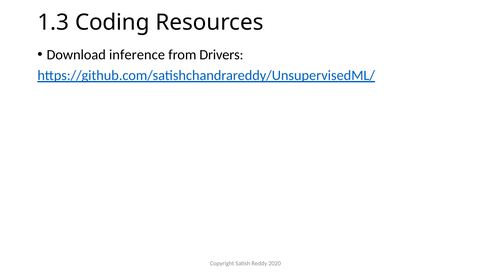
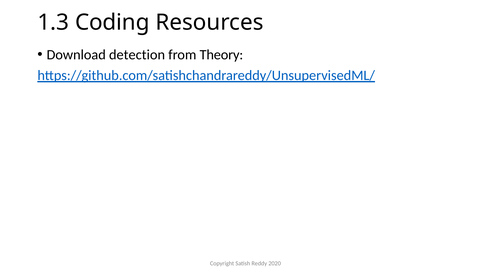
inference: inference -> detection
Drivers: Drivers -> Theory
